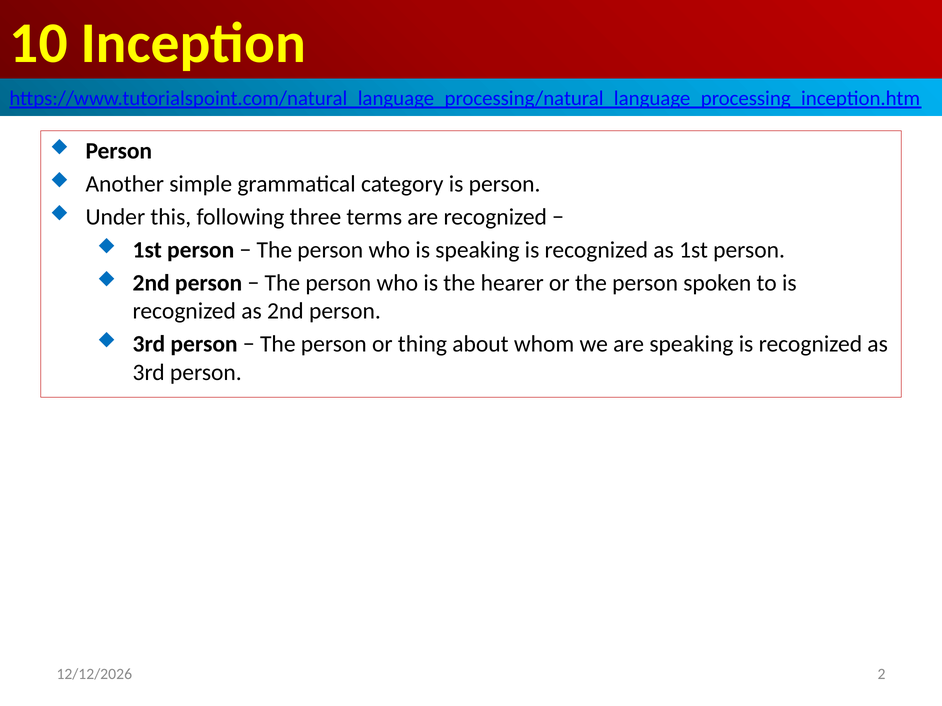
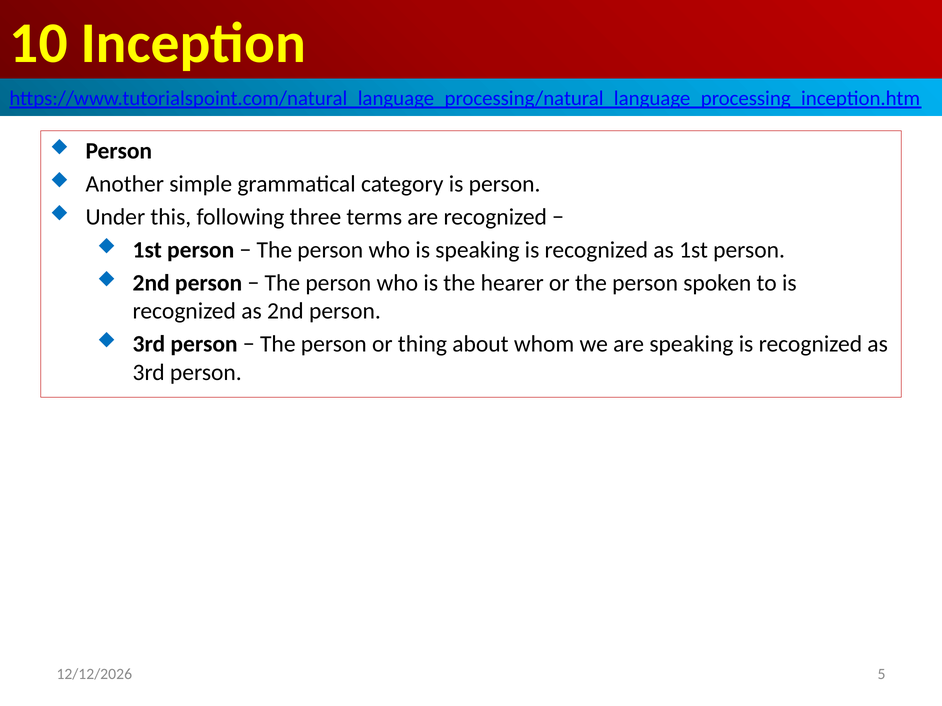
2: 2 -> 5
